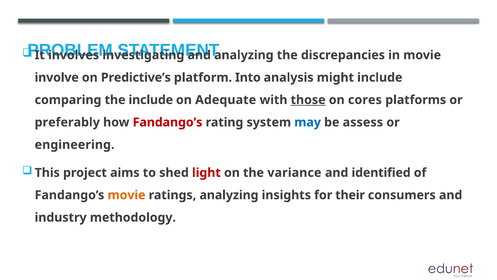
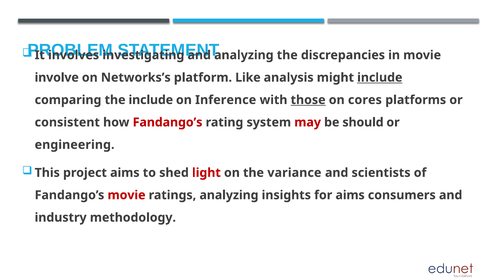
Predictive’s: Predictive’s -> Networks’s
Into: Into -> Like
include at (380, 77) underline: none -> present
Adequate: Adequate -> Inference
preferably: preferably -> consistent
may colour: blue -> red
assess: assess -> should
identified: identified -> scientists
movie at (127, 195) colour: orange -> red
for their: their -> aims
